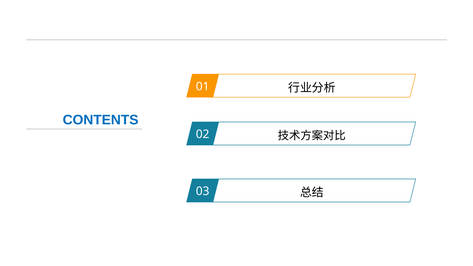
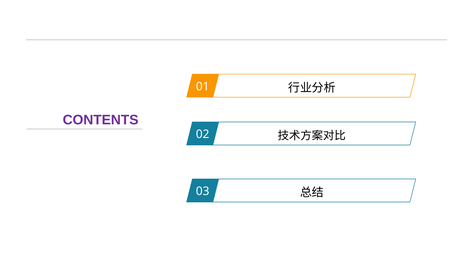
CONTENTS colour: blue -> purple
